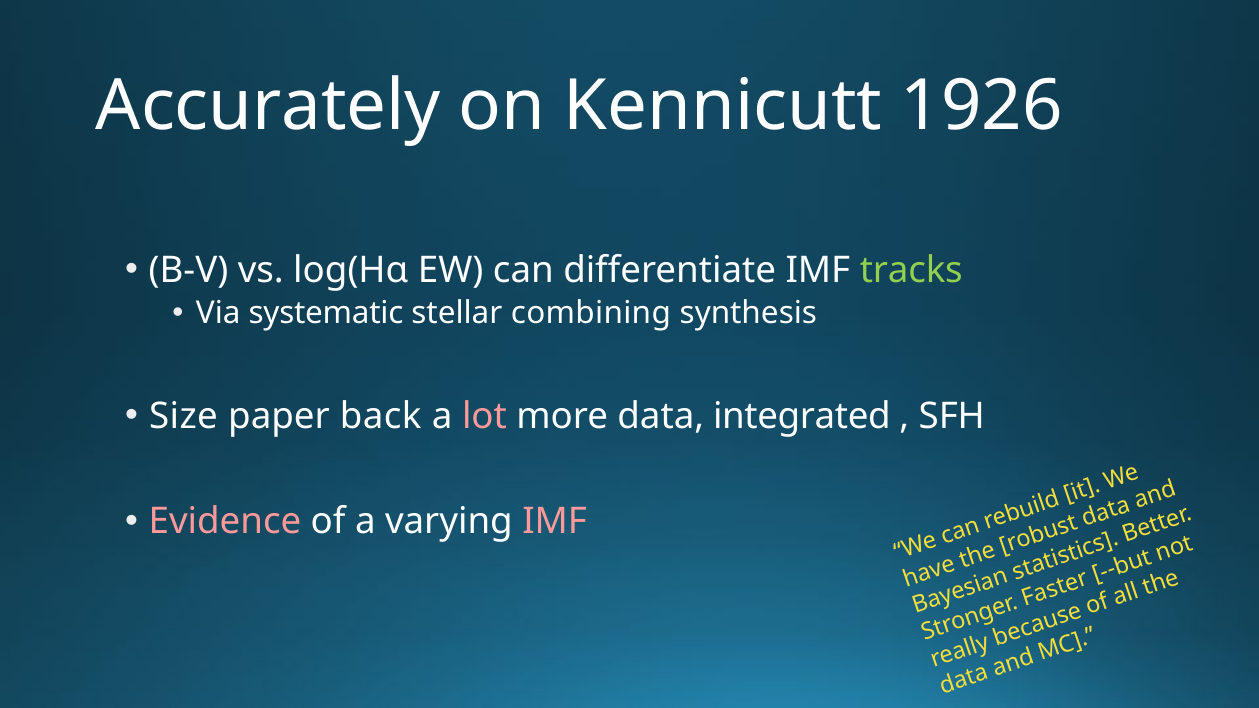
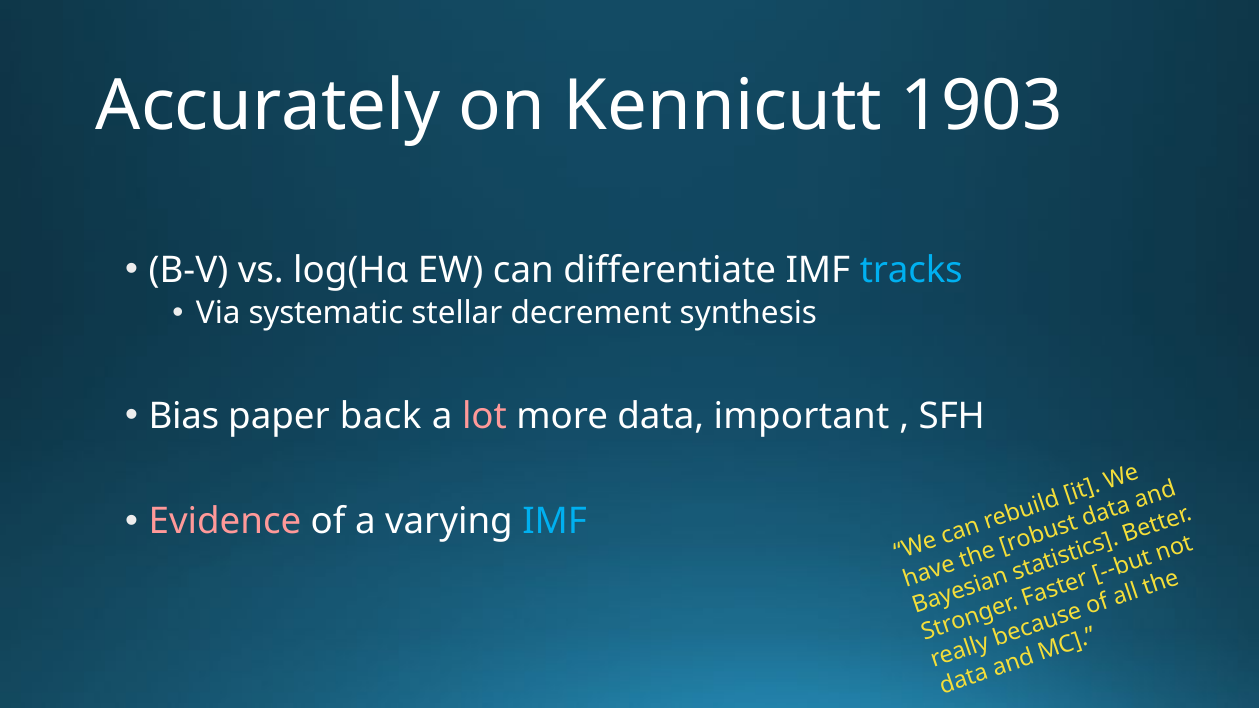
1926: 1926 -> 1903
tracks colour: light green -> light blue
combining: combining -> decrement
Size: Size -> Bias
integrated: integrated -> important
IMF at (555, 522) colour: pink -> light blue
